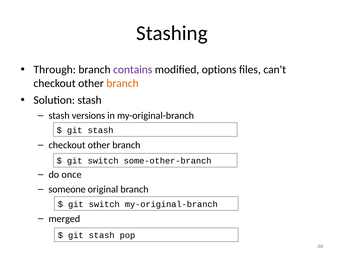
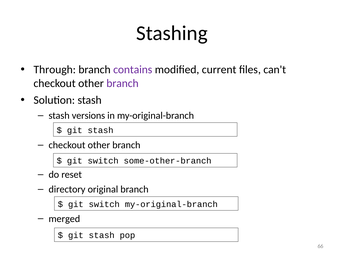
options: options -> current
branch at (123, 83) colour: orange -> purple
once: once -> reset
someone: someone -> directory
